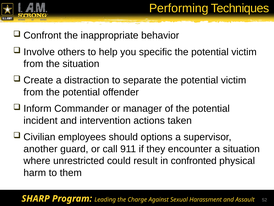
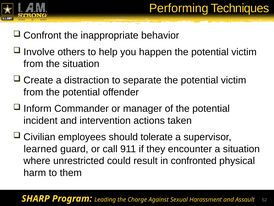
specific: specific -> happen
options: options -> tolerate
another: another -> learned
